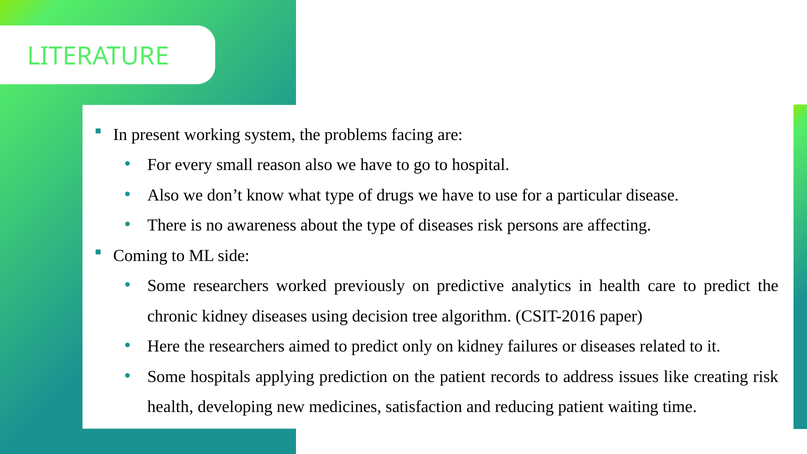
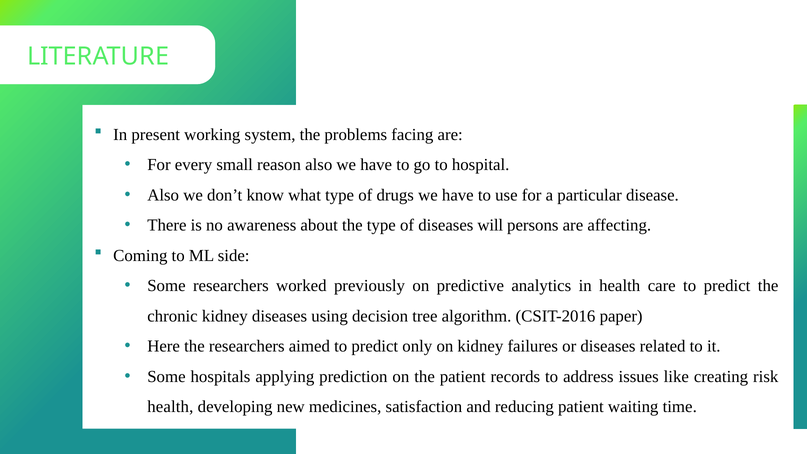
diseases risk: risk -> will
